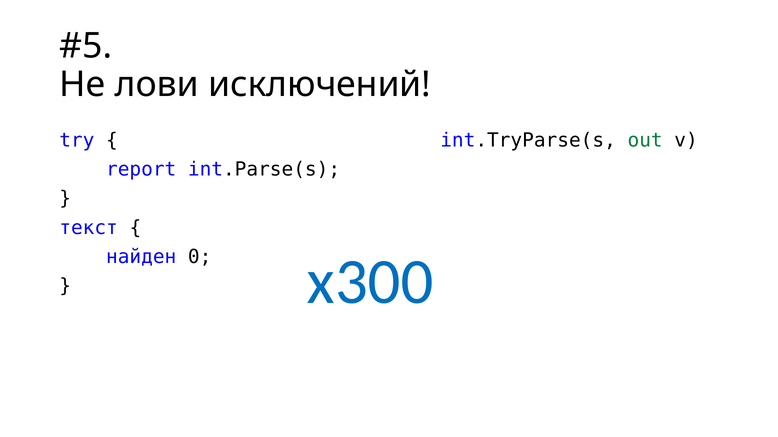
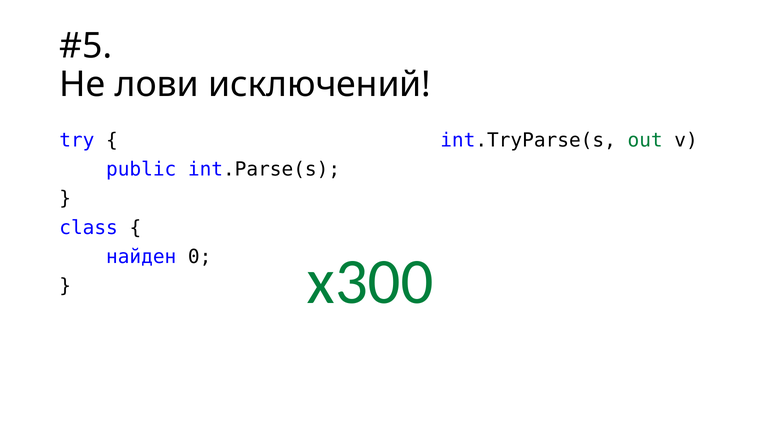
report: report -> public
текст: текст -> class
x300 colour: blue -> green
